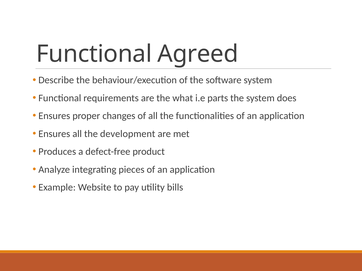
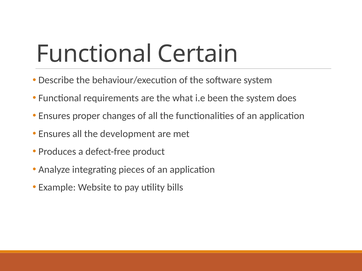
Agreed: Agreed -> Certain
parts: parts -> been
